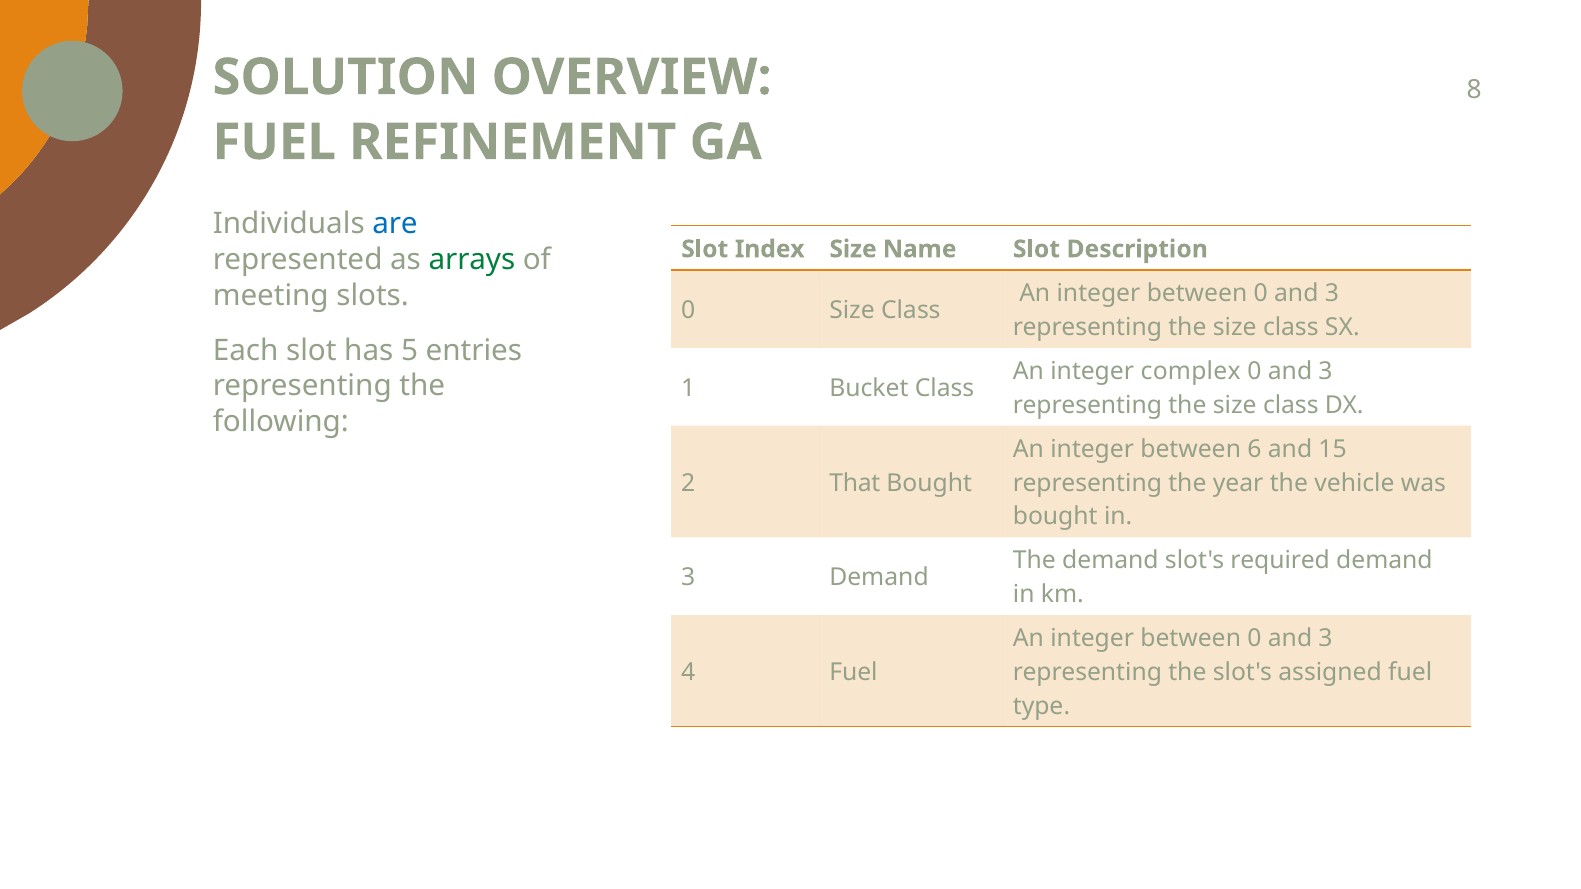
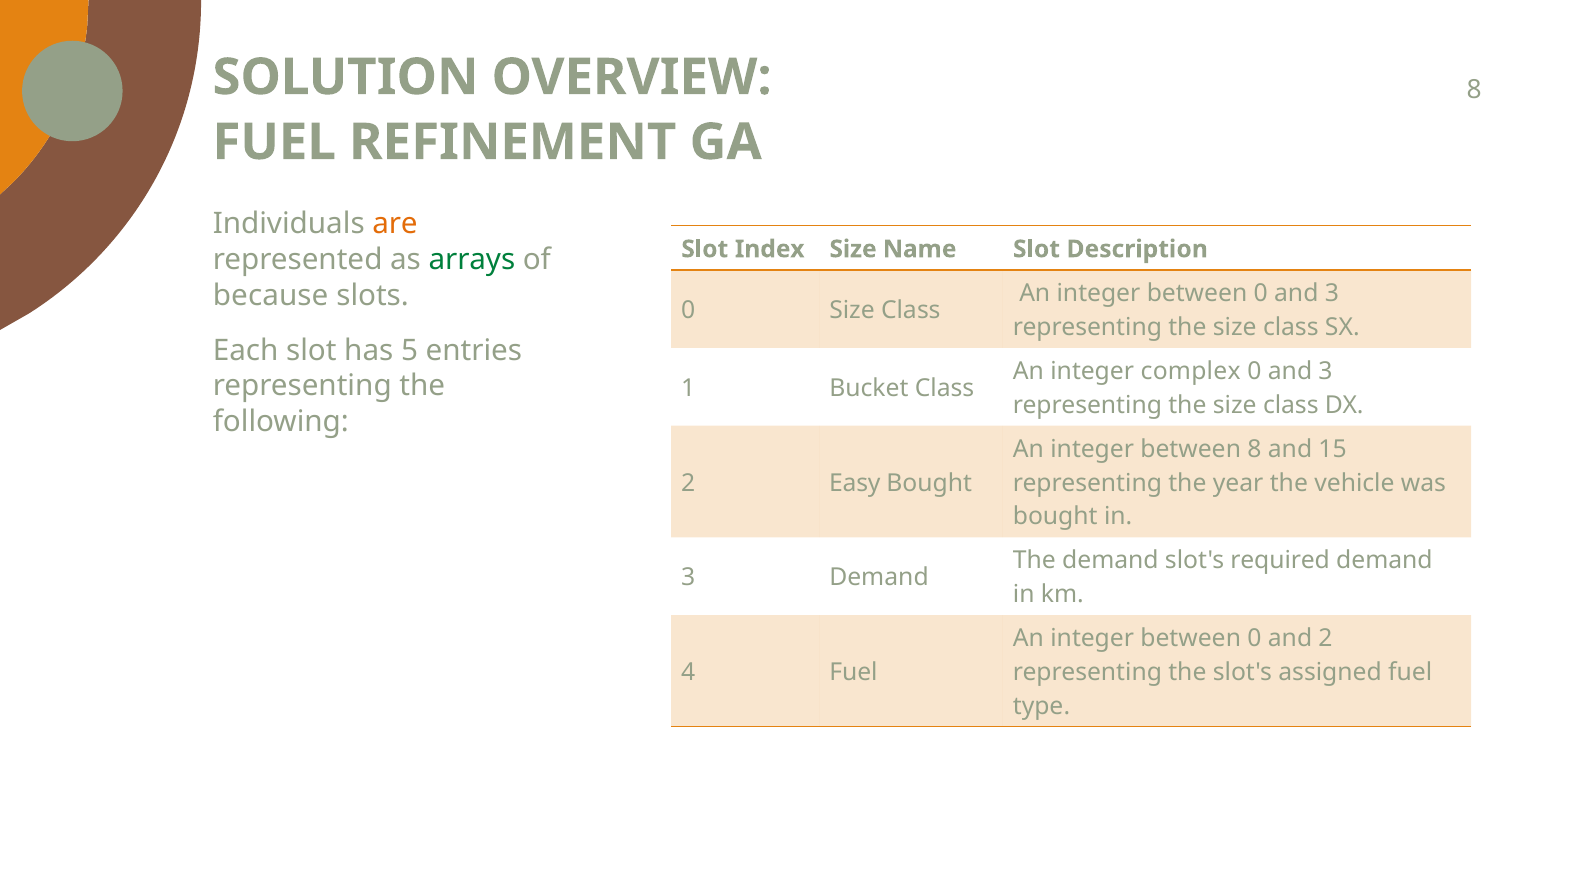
are colour: blue -> orange
meeting: meeting -> because
between 6: 6 -> 8
That: That -> Easy
3 at (1326, 639): 3 -> 2
